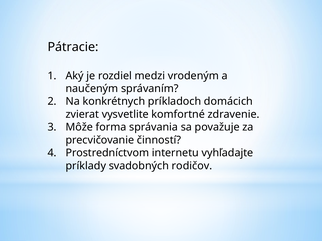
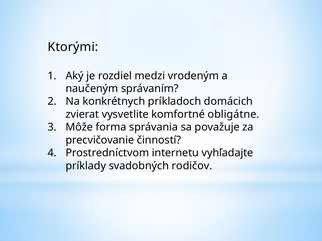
Pátracie: Pátracie -> Ktorými
zdravenie: zdravenie -> obligátne
